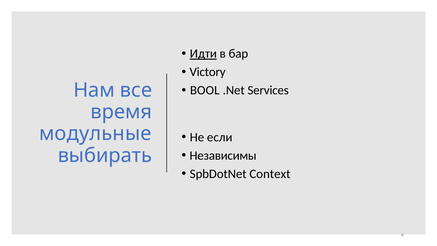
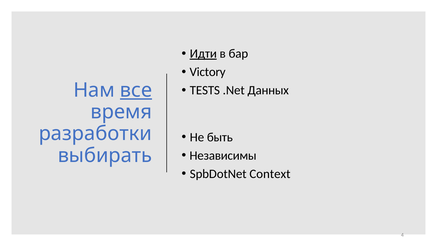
BOOL: BOOL -> TESTS
Services: Services -> Данных
все underline: none -> present
модульные: модульные -> разработки
если: если -> быть
